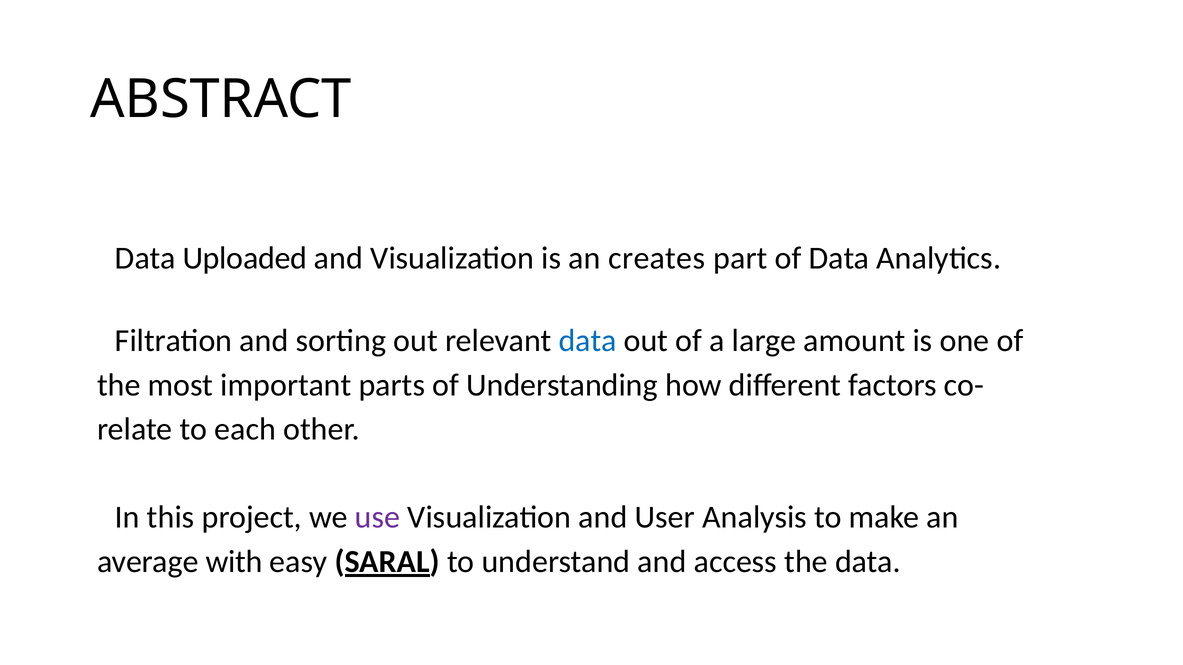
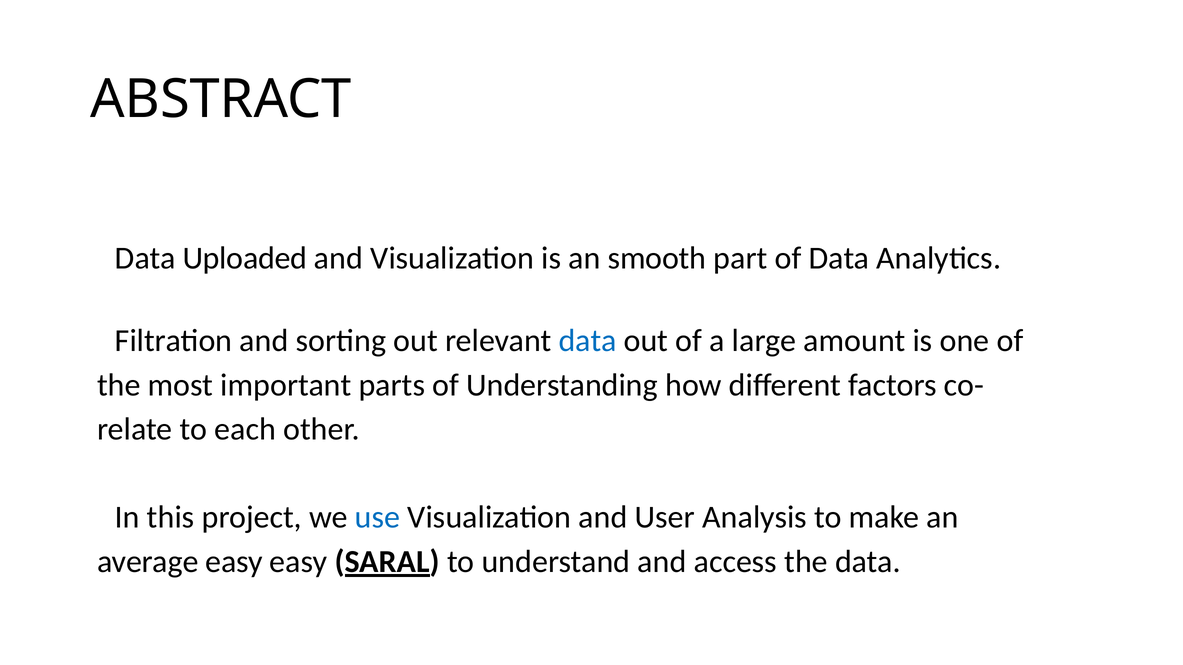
creates: creates -> smooth
use colour: purple -> blue
average with: with -> easy
